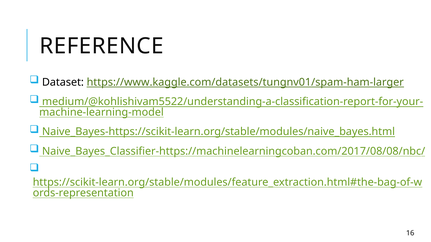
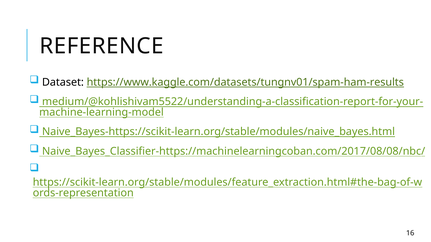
https://www.kaggle.com/datasets/tungnv01/spam-ham-larger: https://www.kaggle.com/datasets/tungnv01/spam-ham-larger -> https://www.kaggle.com/datasets/tungnv01/spam-ham-results
